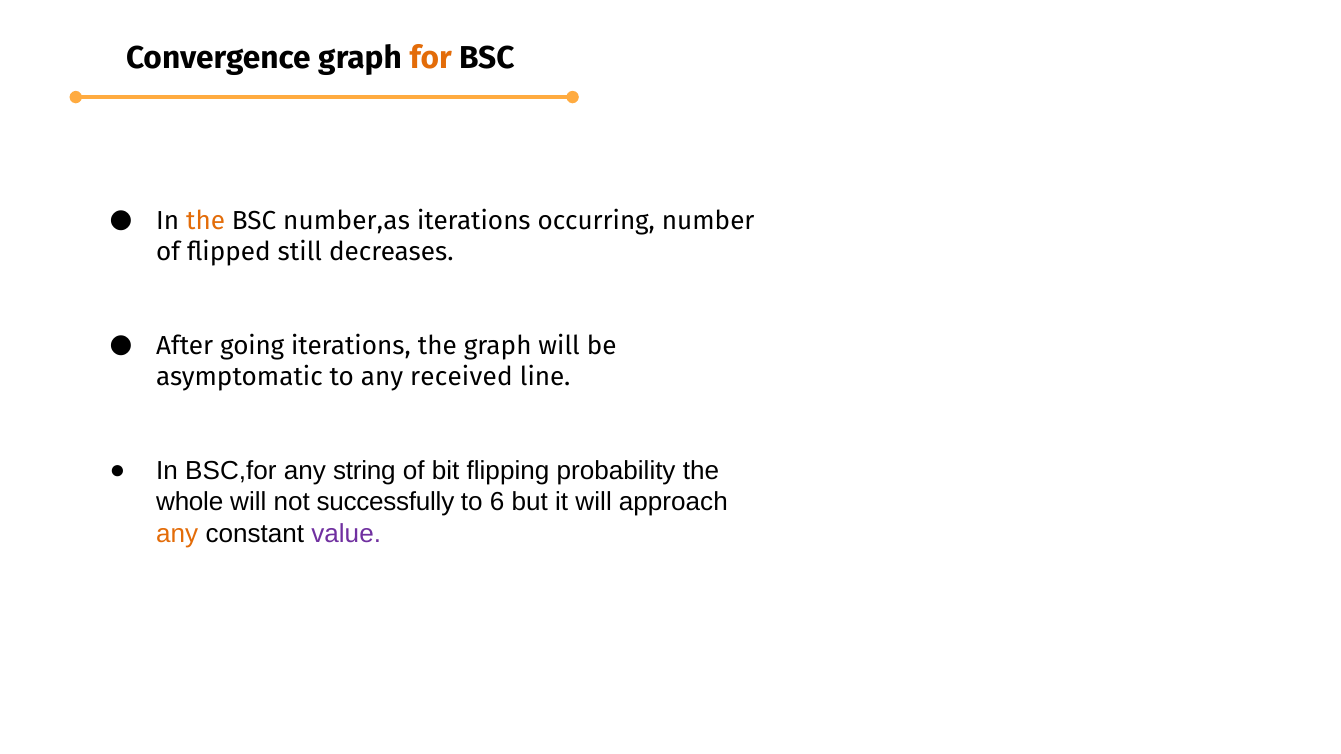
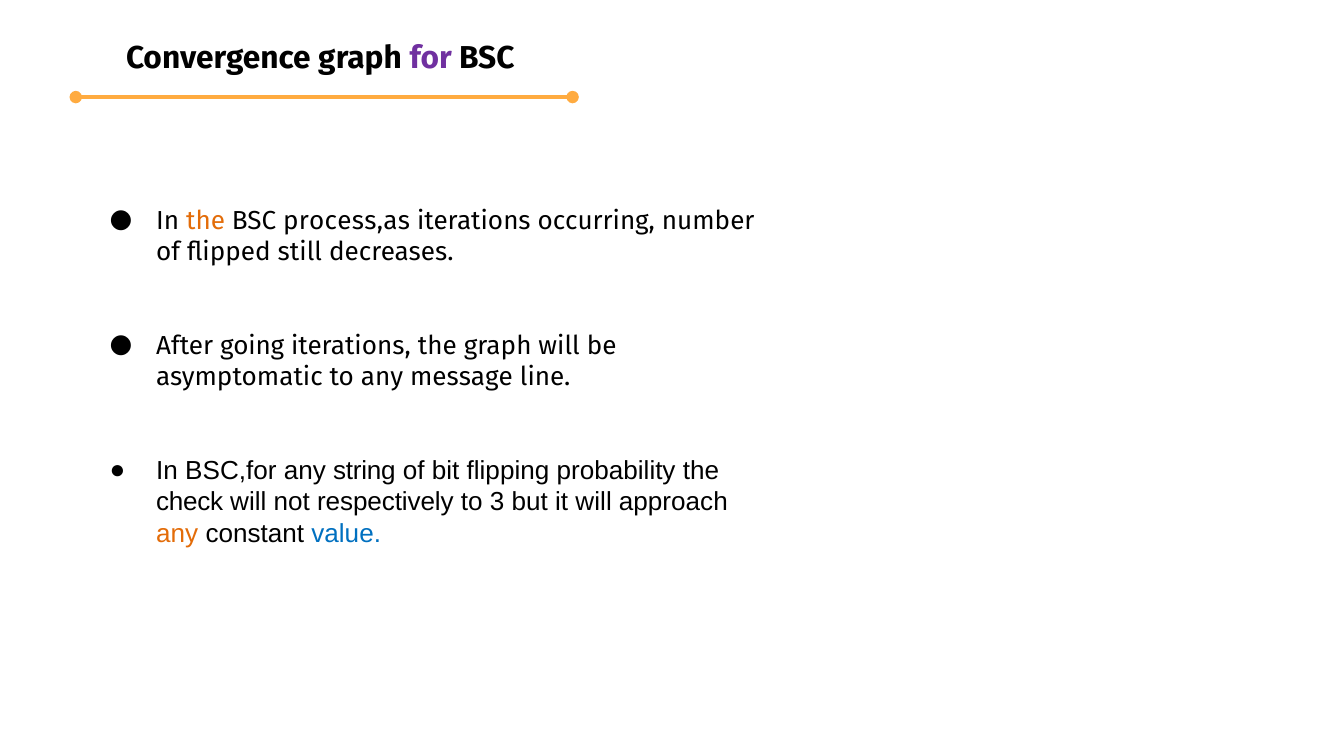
for colour: orange -> purple
number,as: number,as -> process,as
received: received -> message
whole: whole -> check
successfully: successfully -> respectively
6: 6 -> 3
value colour: purple -> blue
